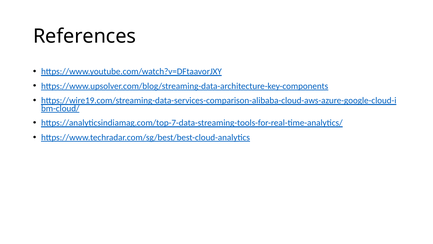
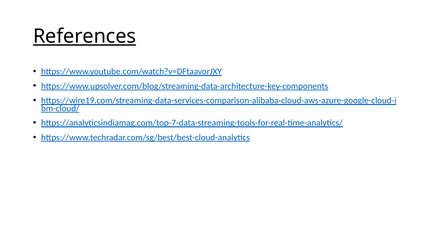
References underline: none -> present
